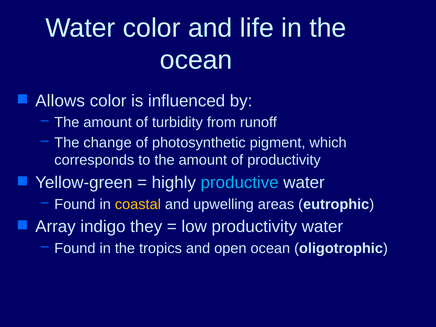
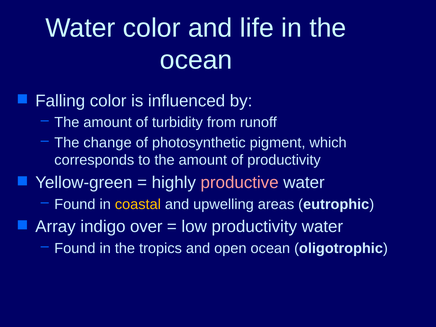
Allows: Allows -> Falling
productive colour: light blue -> pink
they: they -> over
